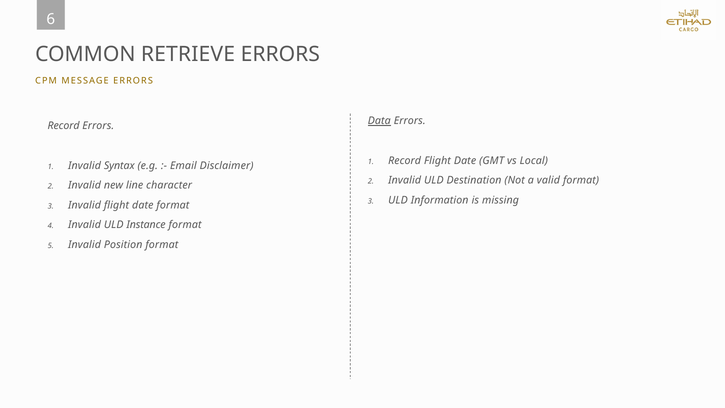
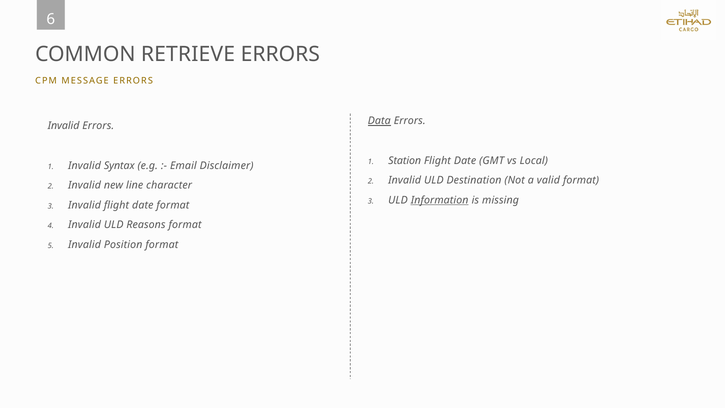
Record at (64, 126): Record -> Invalid
Record at (405, 160): Record -> Station
Information underline: none -> present
Instance: Instance -> Reasons
